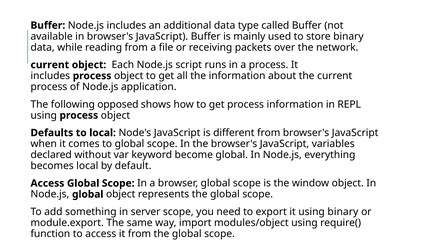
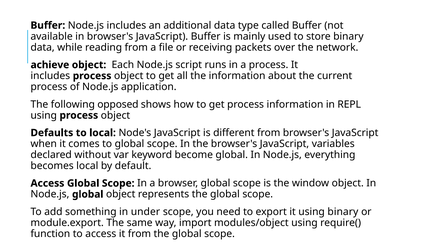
current at (50, 65): current -> achieve
server: server -> under
